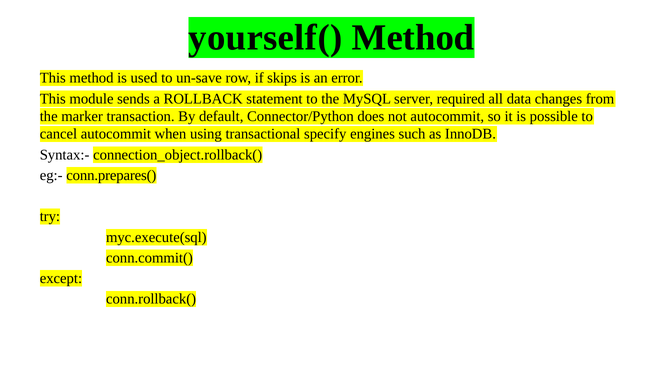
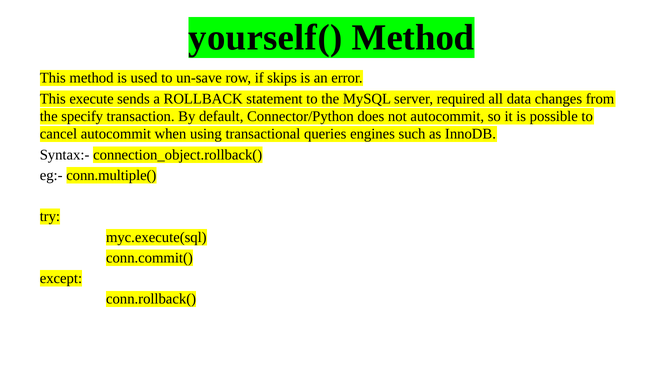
module: module -> execute
marker: marker -> specify
specify: specify -> queries
conn.prepares(: conn.prepares( -> conn.multiple(
